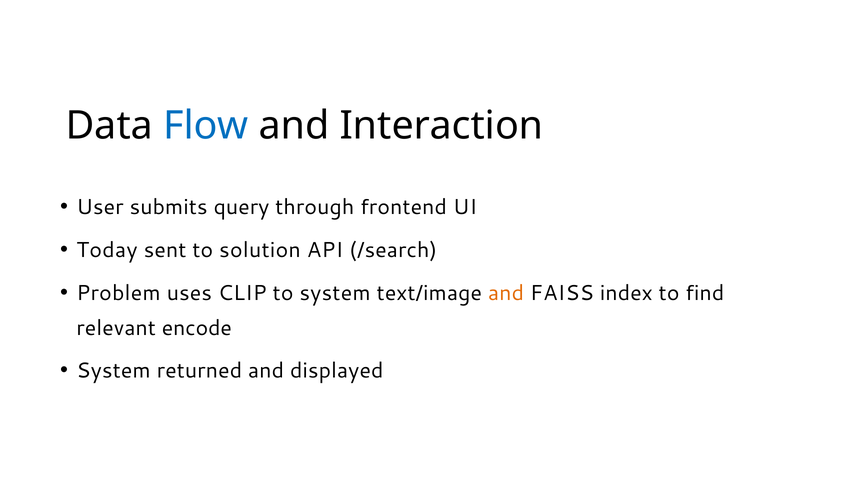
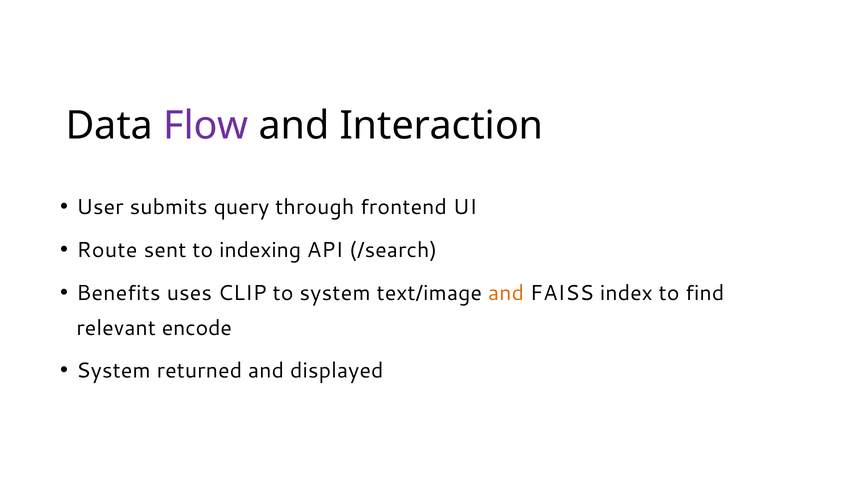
Flow colour: blue -> purple
Today: Today -> Route
solution: solution -> indexing
Problem: Problem -> Benefits
